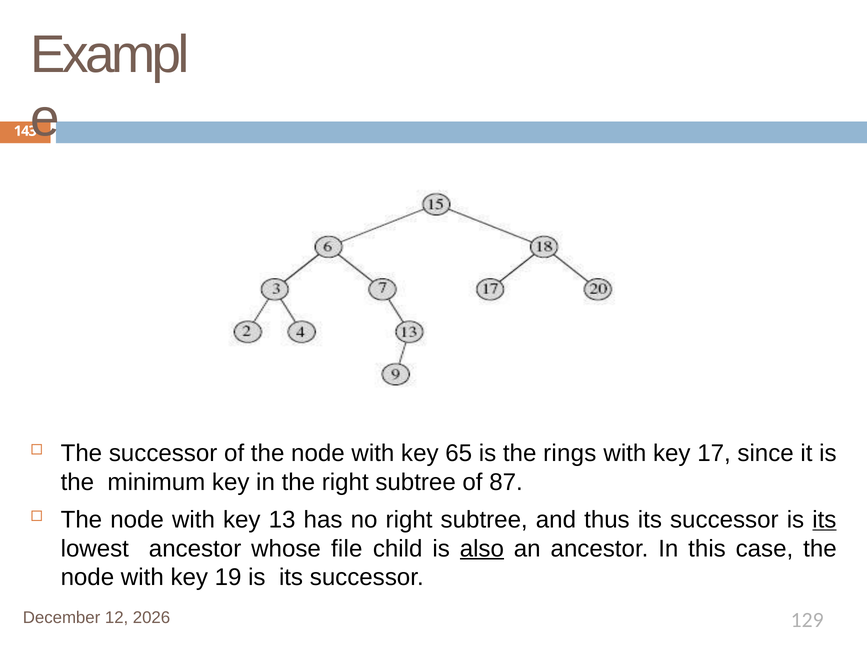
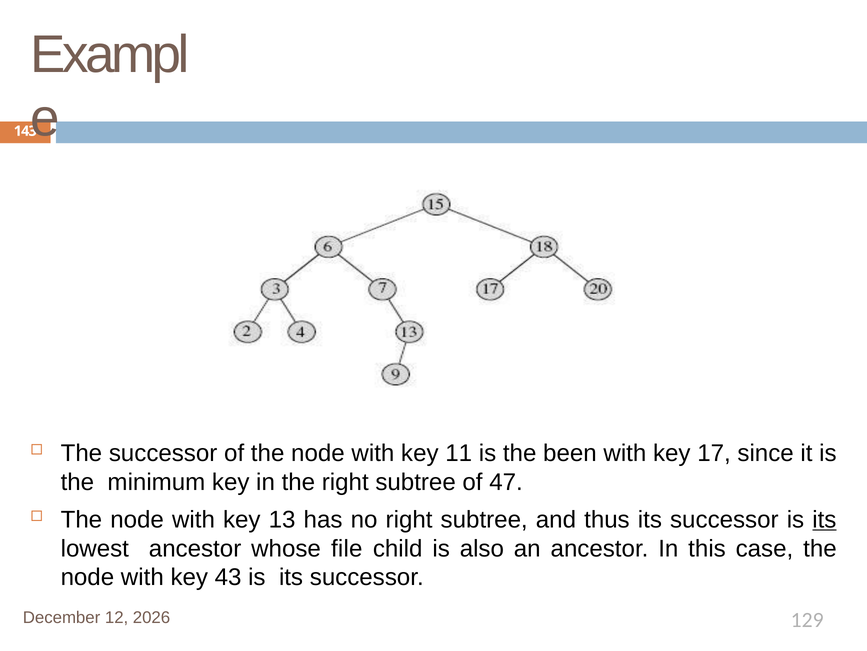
65: 65 -> 11
rings: rings -> been
87: 87 -> 47
also underline: present -> none
19: 19 -> 43
